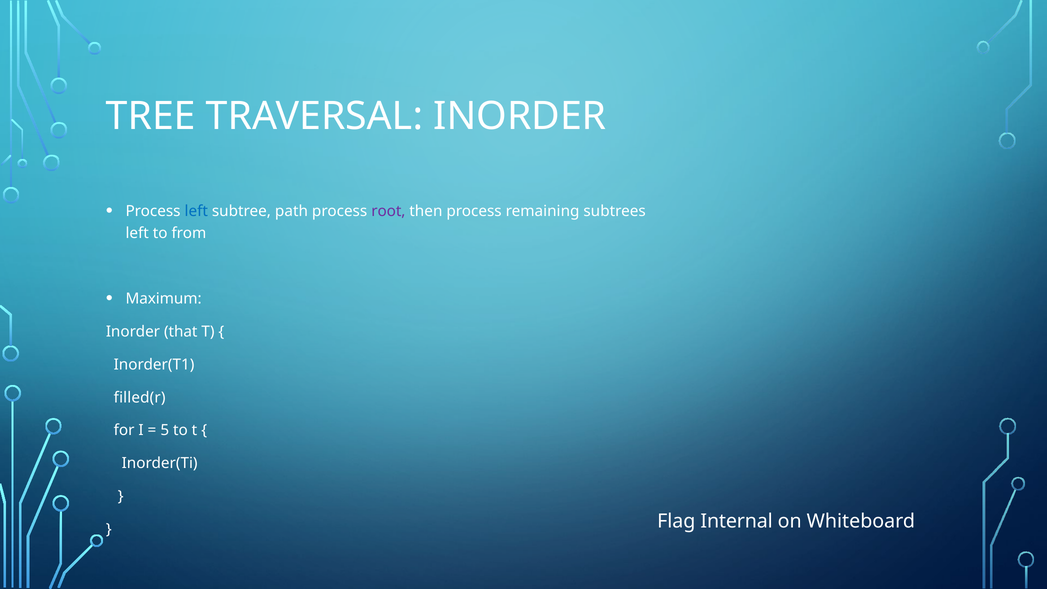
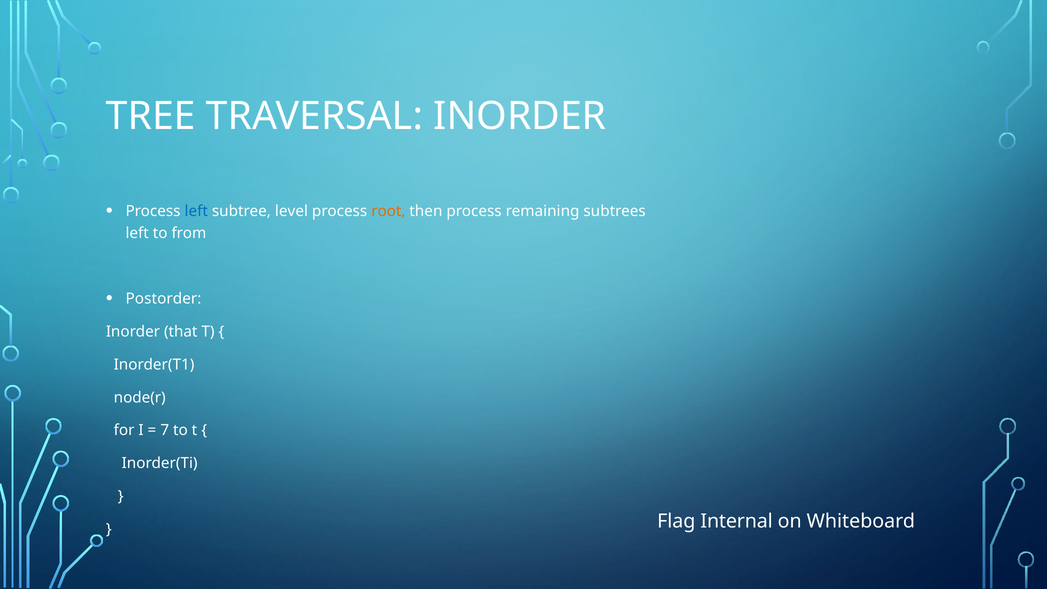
path: path -> level
root colour: purple -> orange
Maximum: Maximum -> Postorder
filled(r: filled(r -> node(r
5: 5 -> 7
